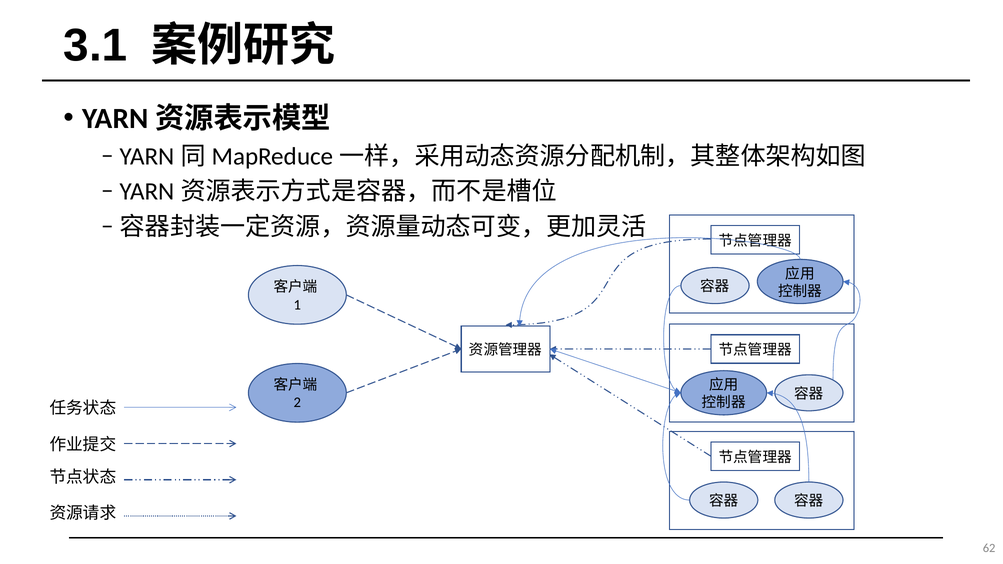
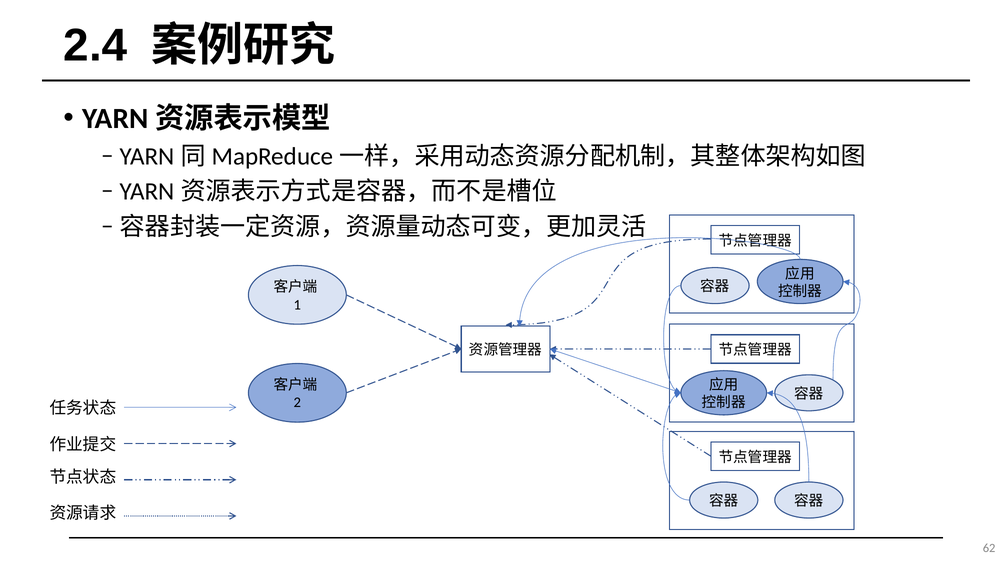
3.1: 3.1 -> 2.4
